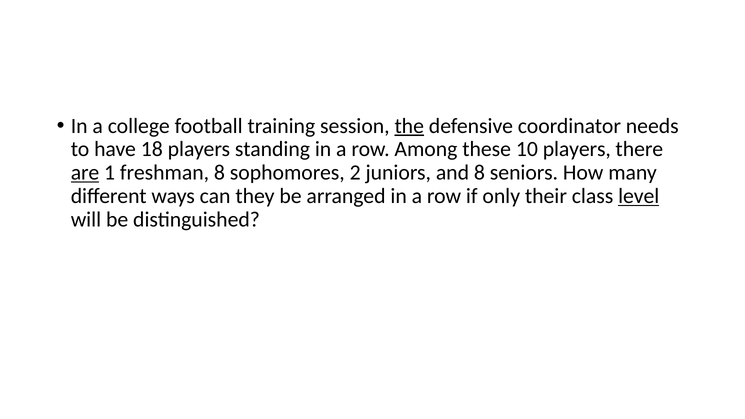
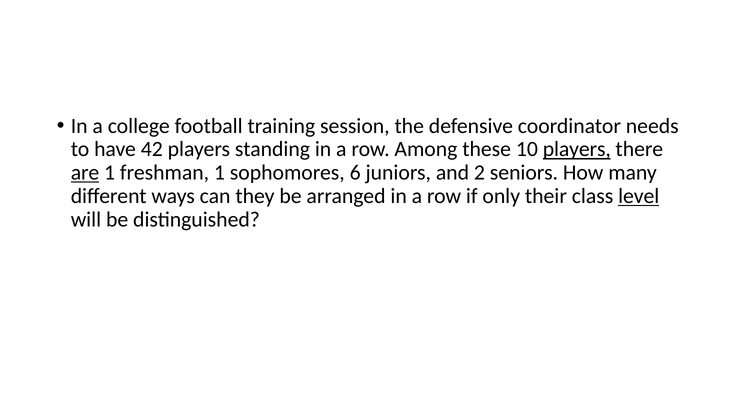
the underline: present -> none
18: 18 -> 42
players at (577, 149) underline: none -> present
freshman 8: 8 -> 1
2: 2 -> 6
and 8: 8 -> 2
